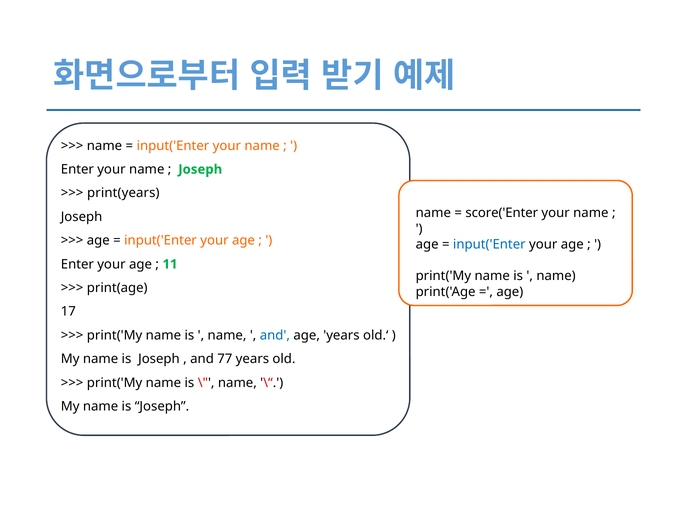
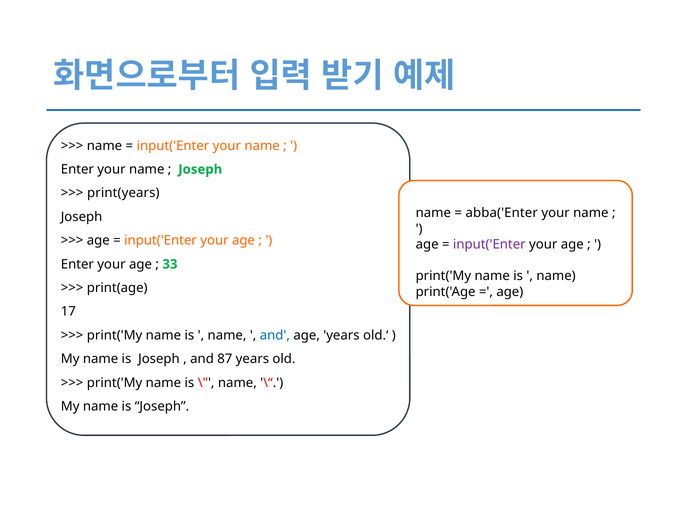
score('Enter: score('Enter -> abba('Enter
input('Enter at (489, 244) colour: blue -> purple
11: 11 -> 33
77: 77 -> 87
